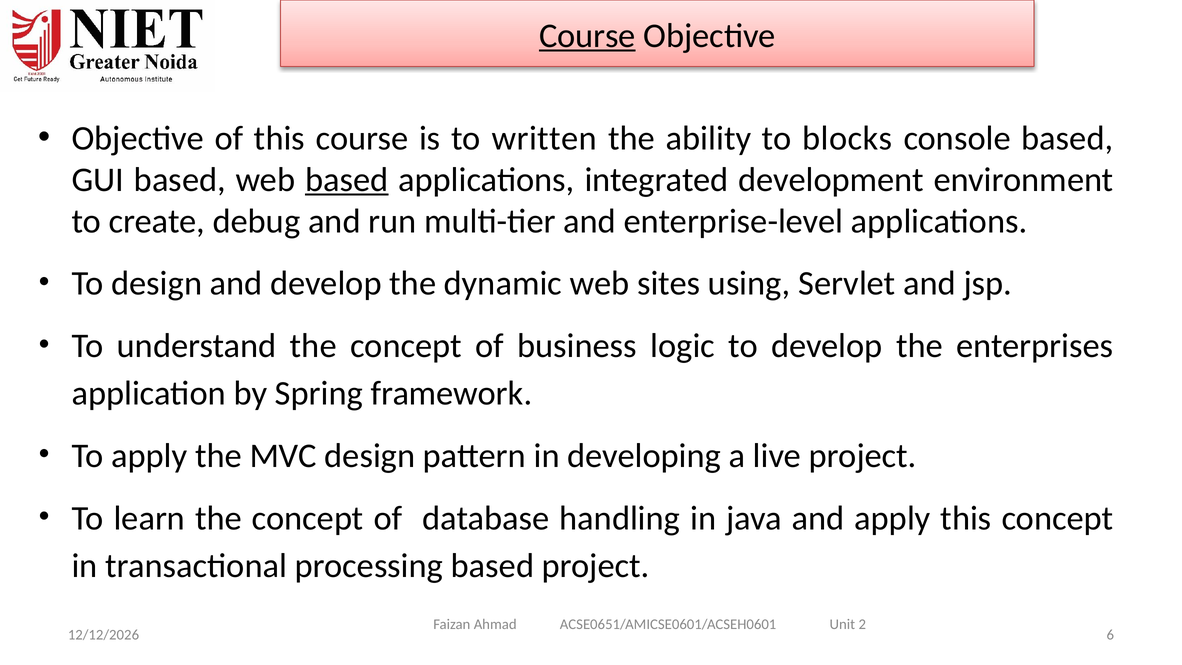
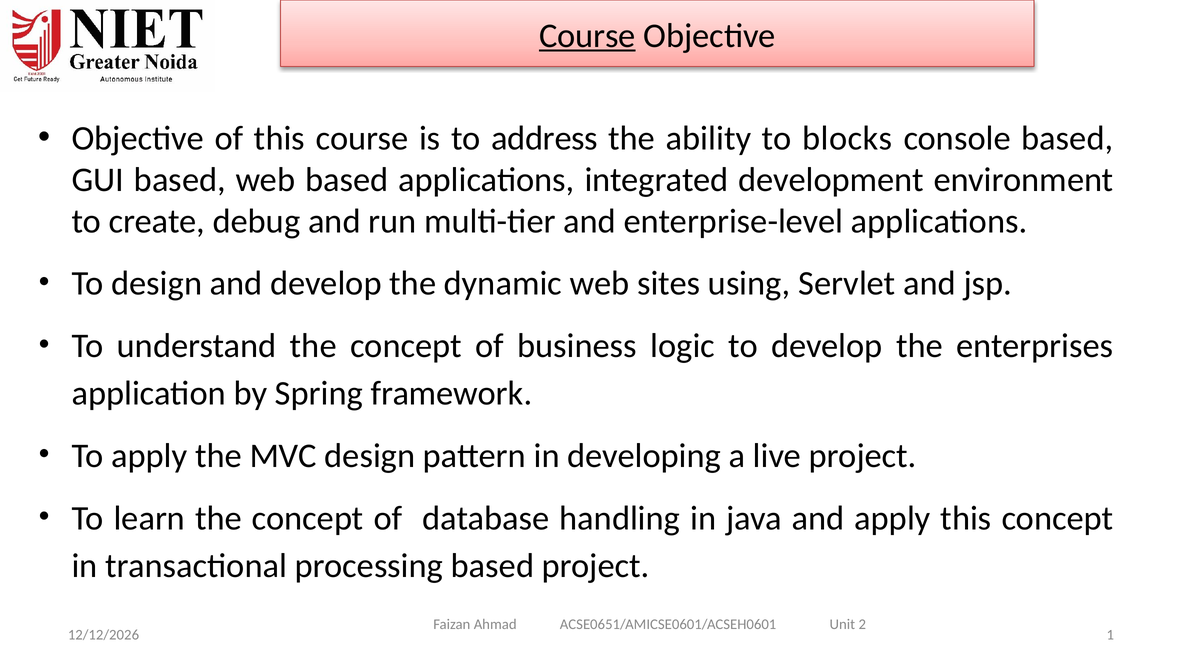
written: written -> address
based at (347, 180) underline: present -> none
6: 6 -> 1
